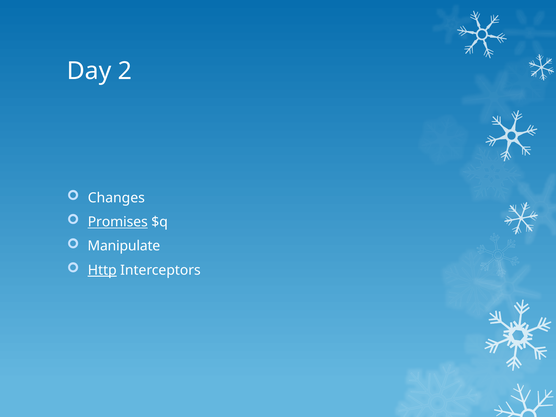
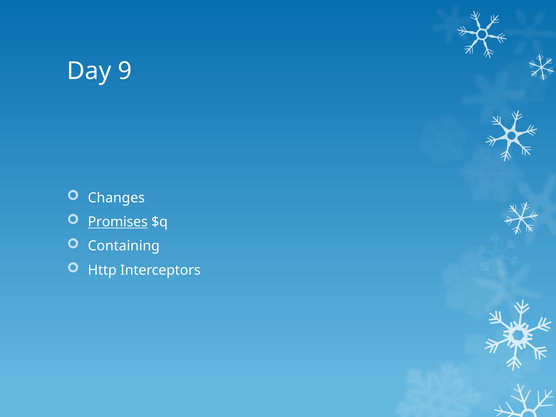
2: 2 -> 9
Manipulate: Manipulate -> Containing
Http underline: present -> none
